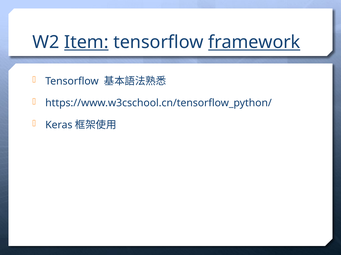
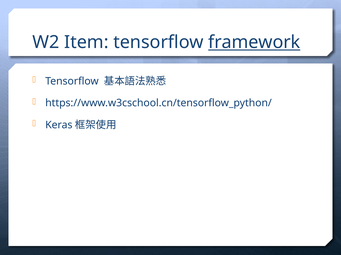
Item underline: present -> none
